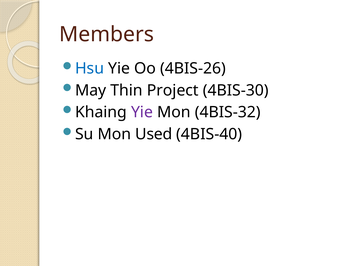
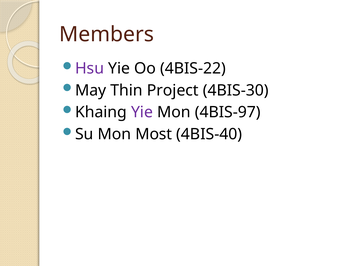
Hsu colour: blue -> purple
4BIS-26: 4BIS-26 -> 4BIS-22
4BIS-32: 4BIS-32 -> 4BIS-97
Used: Used -> Most
